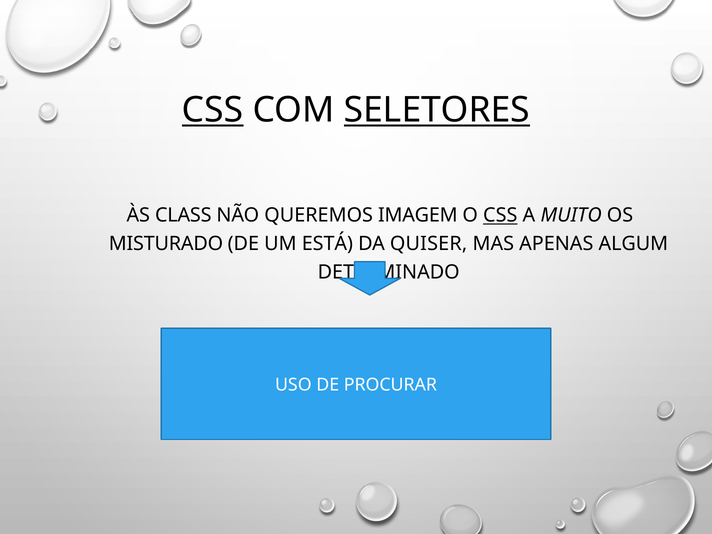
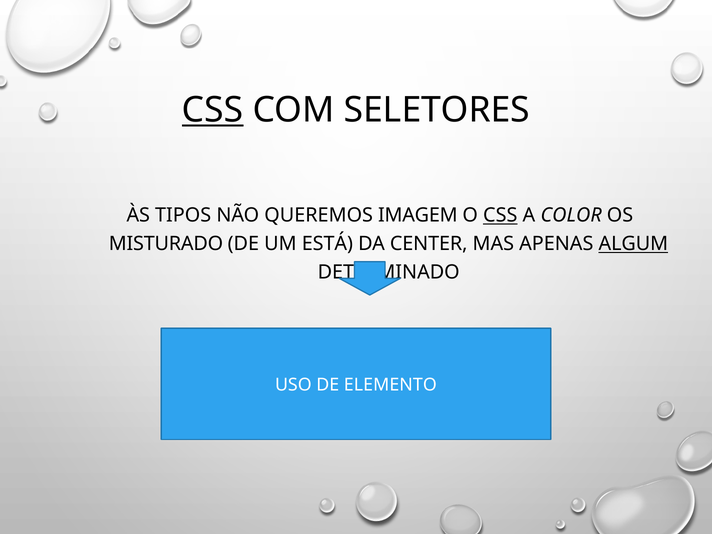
SELETORES underline: present -> none
CLASS: CLASS -> TIPOS
MUITO: MUITO -> COLOR
QUISER: QUISER -> CENTER
ALGUM underline: none -> present
PROCURAR: PROCURAR -> ELEMENTO
